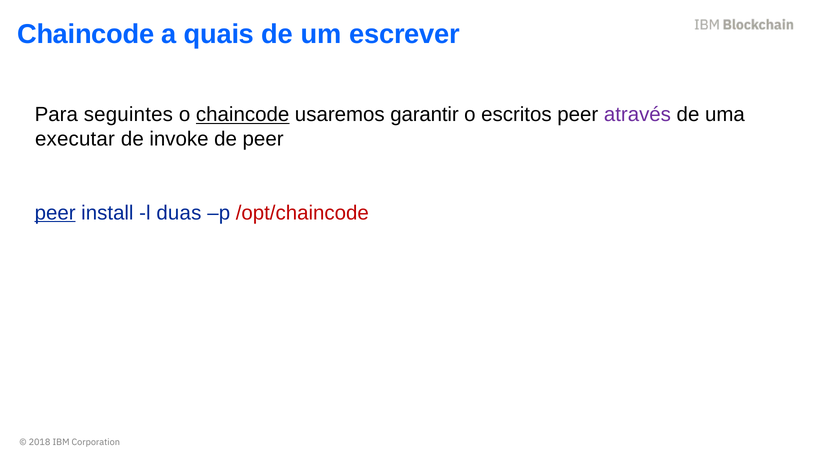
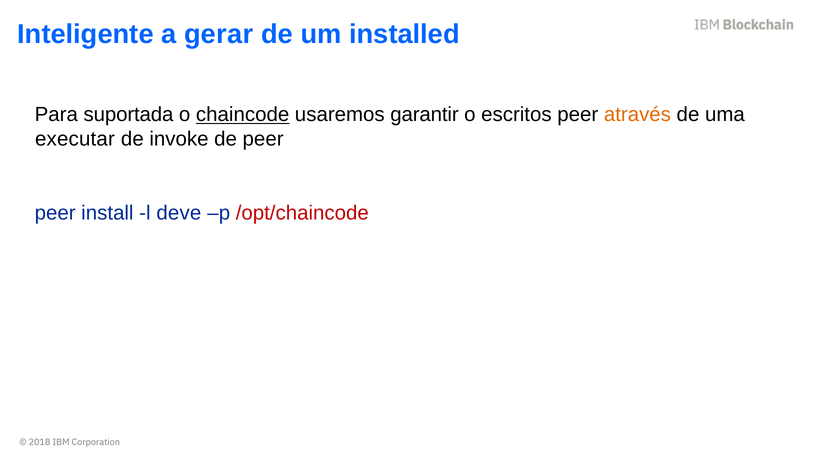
Chaincode at (86, 34): Chaincode -> Inteligente
quais: quais -> gerar
escrever: escrever -> installed
seguintes: seguintes -> suportada
através colour: purple -> orange
peer at (55, 213) underline: present -> none
duas: duas -> deve
